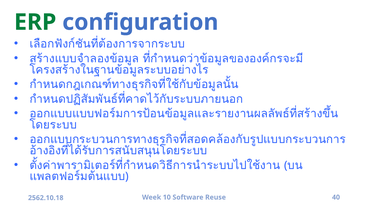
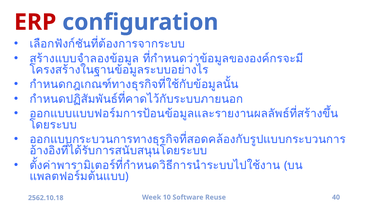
ERP colour: green -> red
